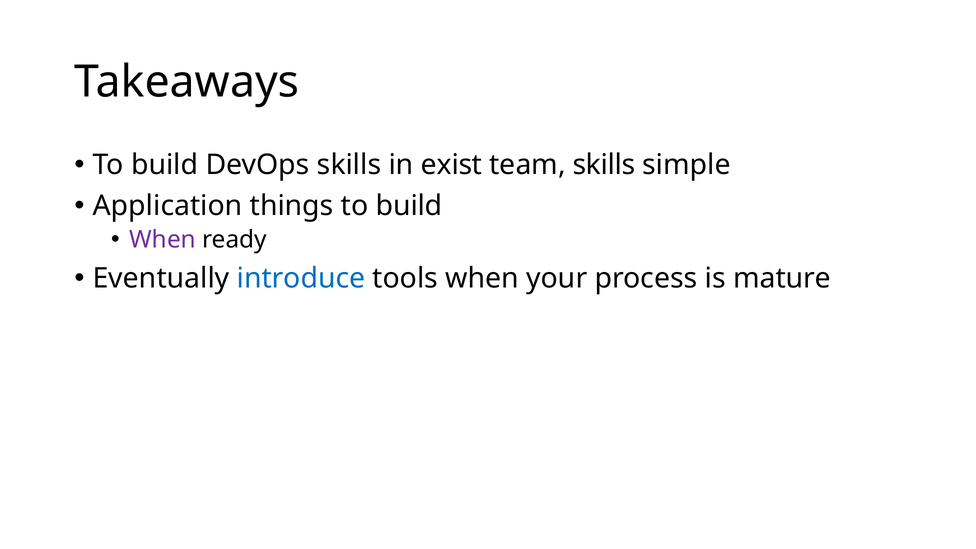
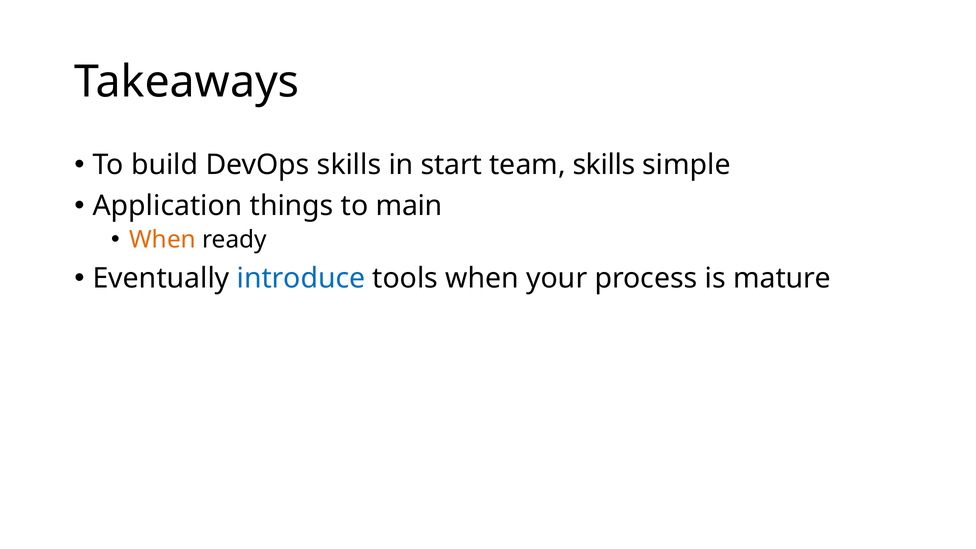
exist: exist -> start
things to build: build -> main
When at (163, 240) colour: purple -> orange
